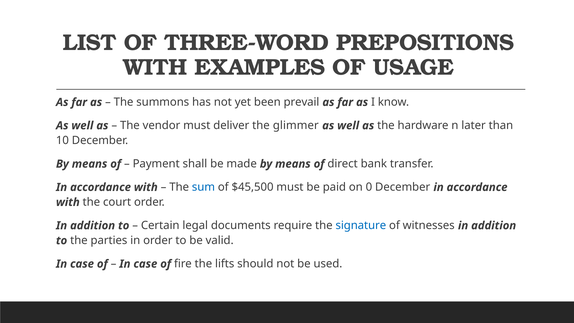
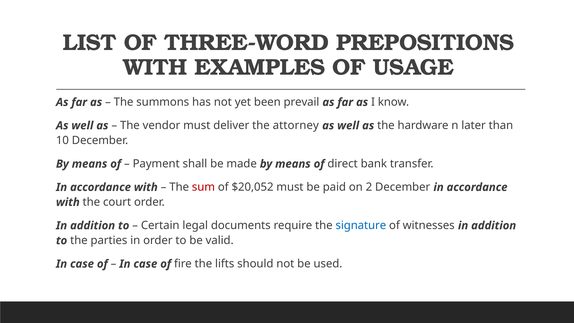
glimmer: glimmer -> attorney
sum colour: blue -> red
$45,500: $45,500 -> $20,052
0: 0 -> 2
